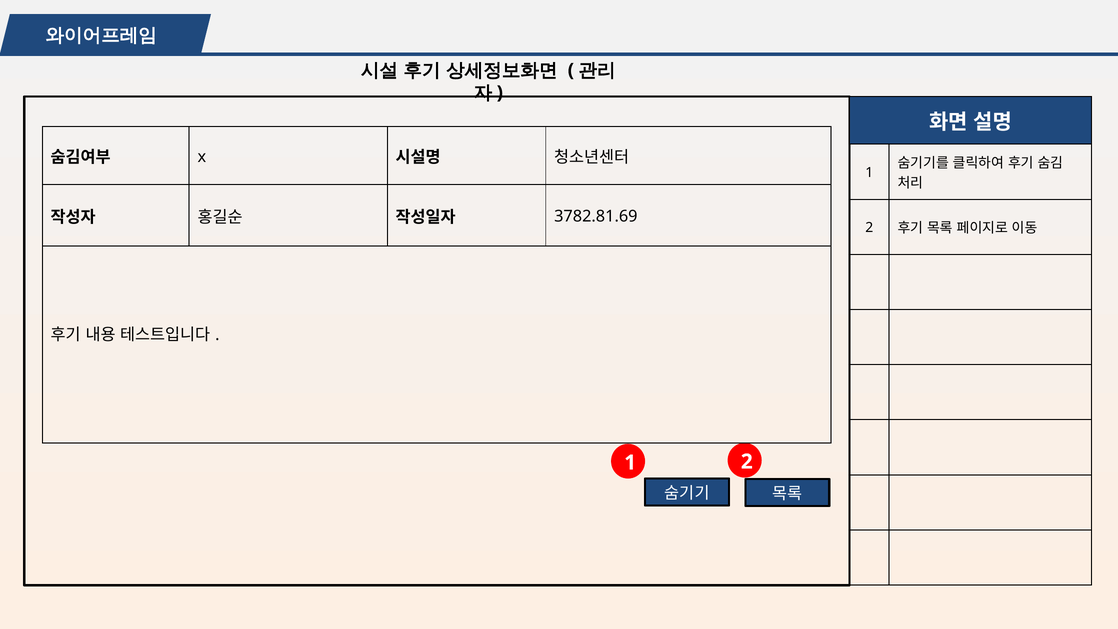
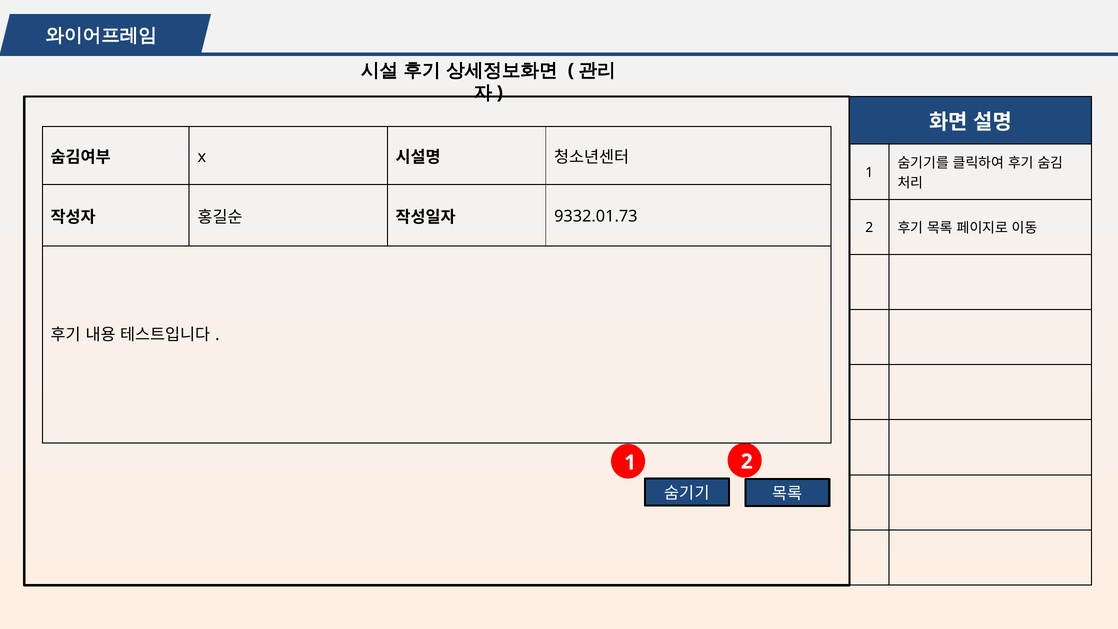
3782.81.69: 3782.81.69 -> 9332.01.73
